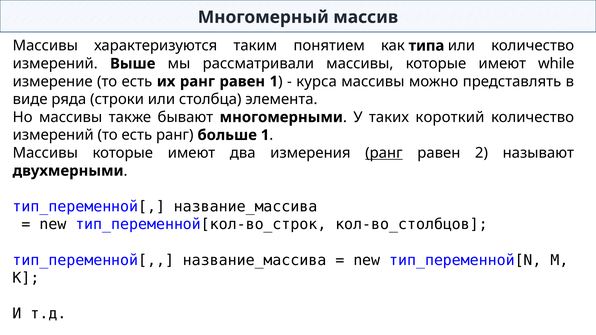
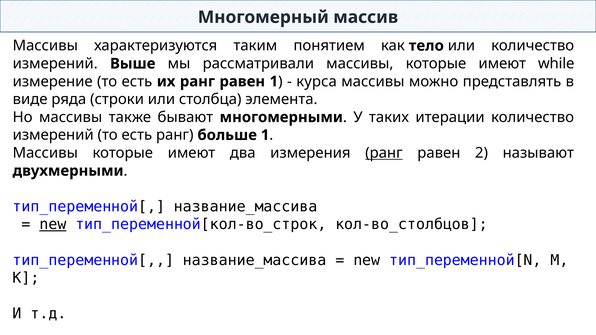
типа: типа -> тело
короткий: короткий -> итерации
new at (53, 225) underline: none -> present
